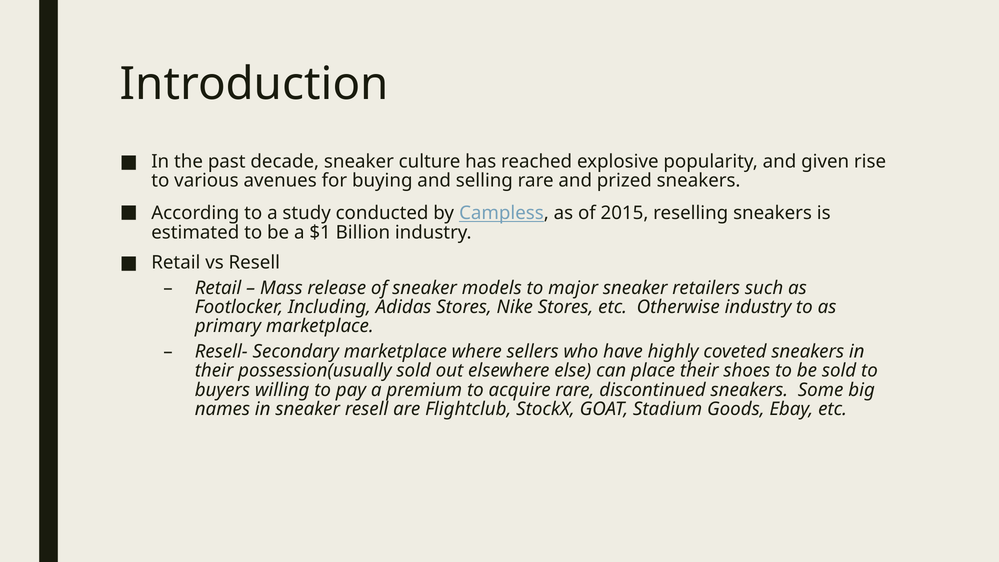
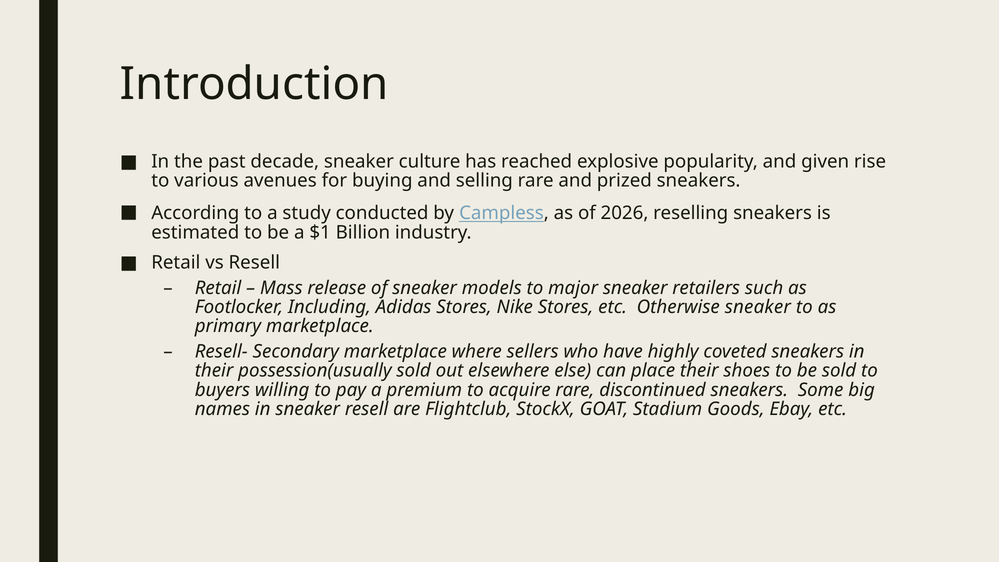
2015: 2015 -> 2026
Otherwise industry: industry -> sneaker
